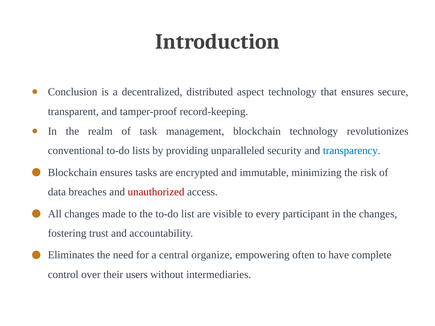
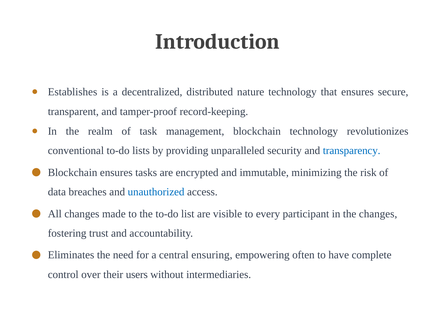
Conclusion: Conclusion -> Establishes
aspect: aspect -> nature
unauthorized colour: red -> blue
organize: organize -> ensuring
